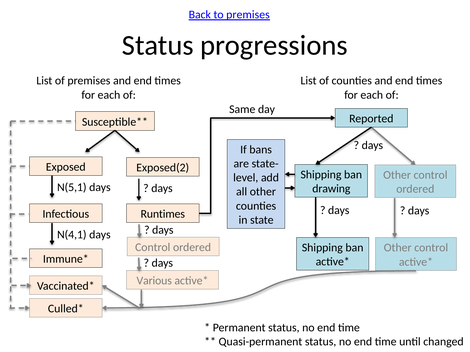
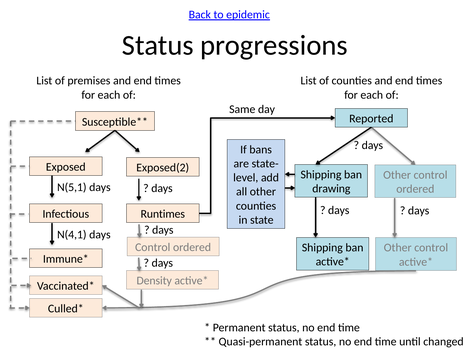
to premises: premises -> epidemic
Various: Various -> Density
